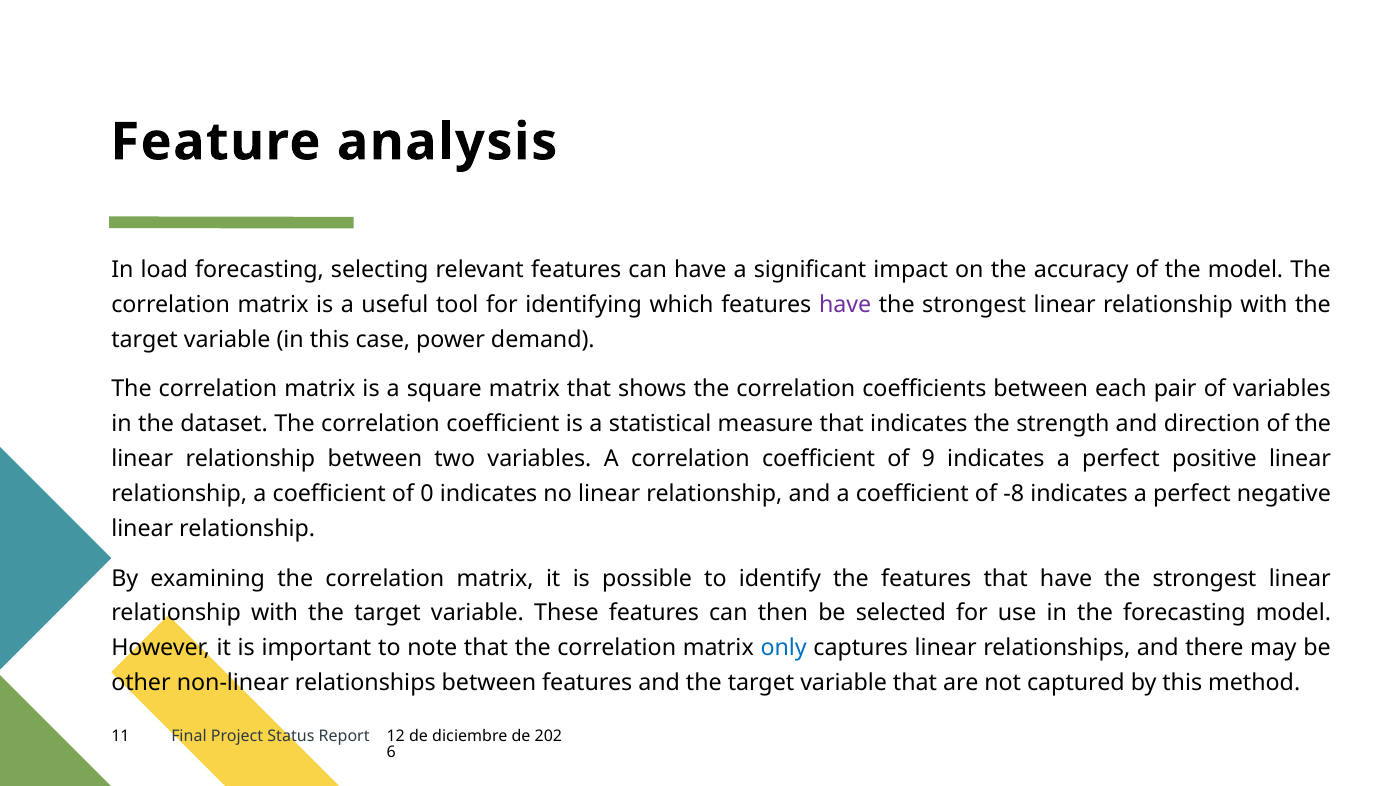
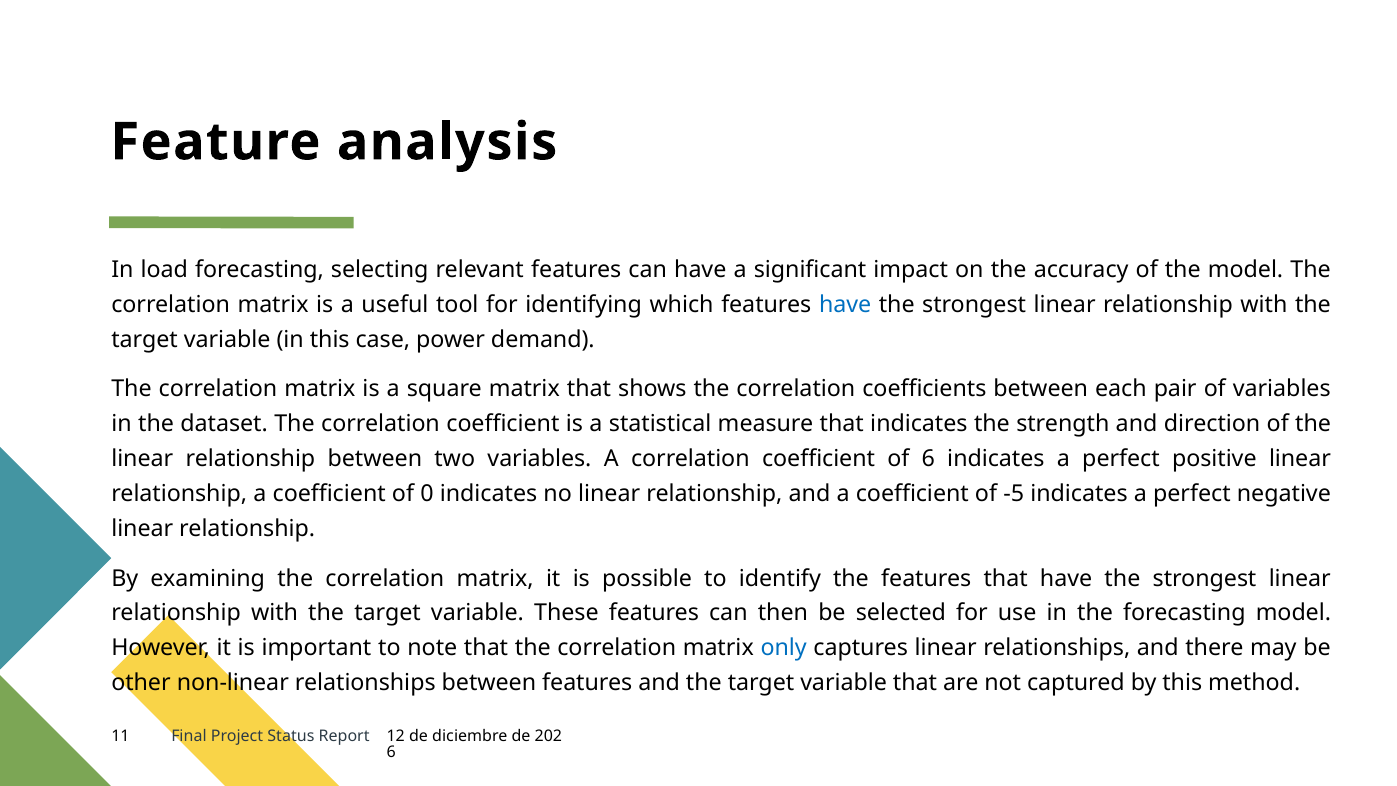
have at (845, 305) colour: purple -> blue
of 9: 9 -> 6
-8: -8 -> -5
